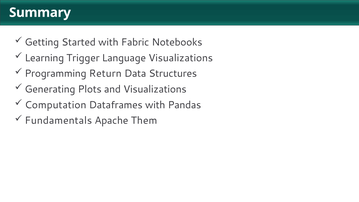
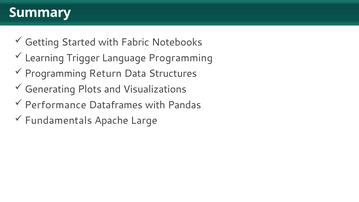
Language Visualizations: Visualizations -> Programming
Computation: Computation -> Performance
Them: Them -> Large
